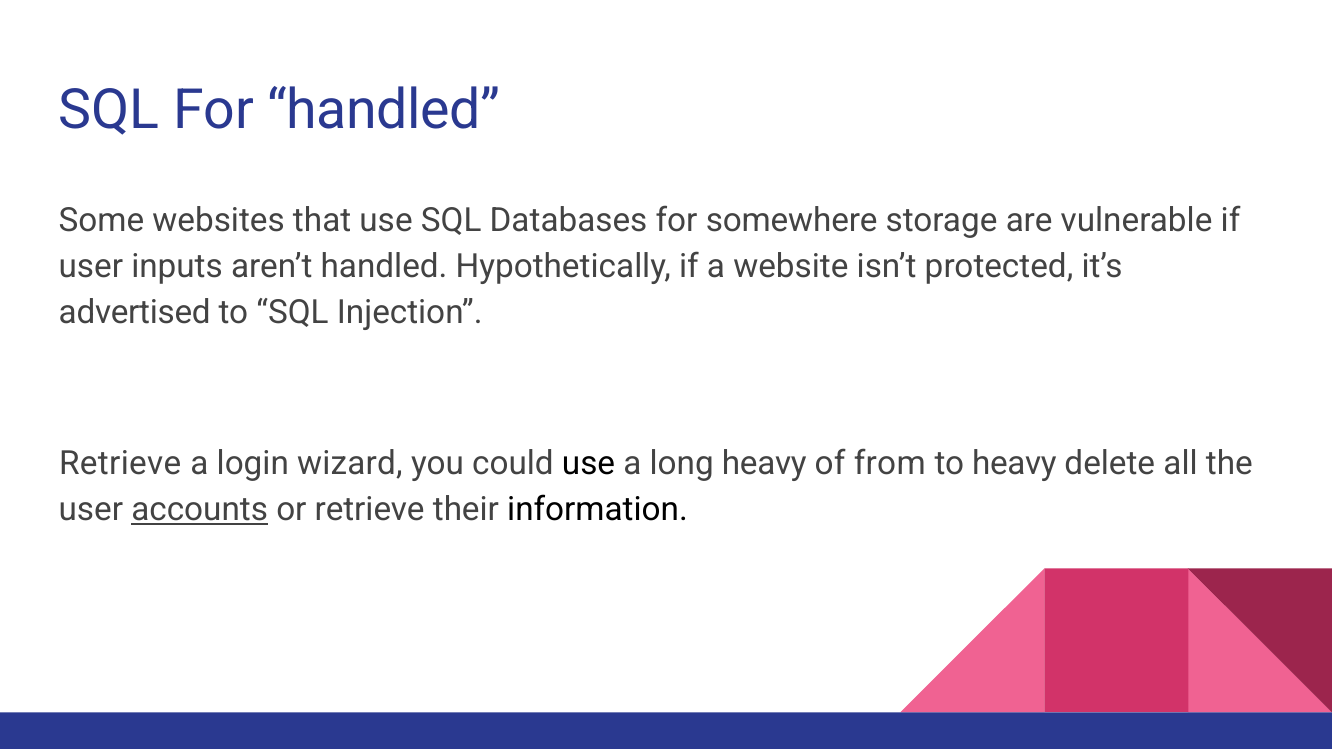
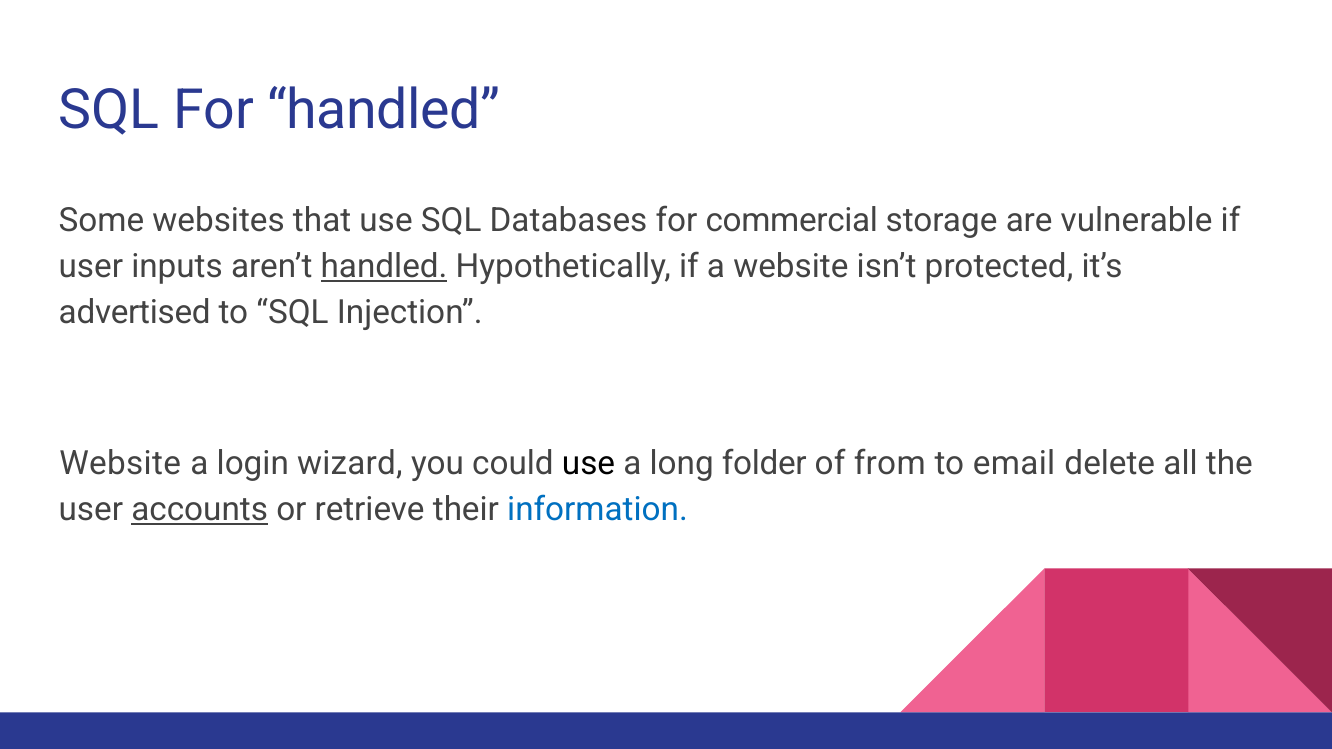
somewhere: somewhere -> commercial
handled at (384, 267) underline: none -> present
Retrieve at (120, 464): Retrieve -> Website
long heavy: heavy -> folder
to heavy: heavy -> email
information colour: black -> blue
